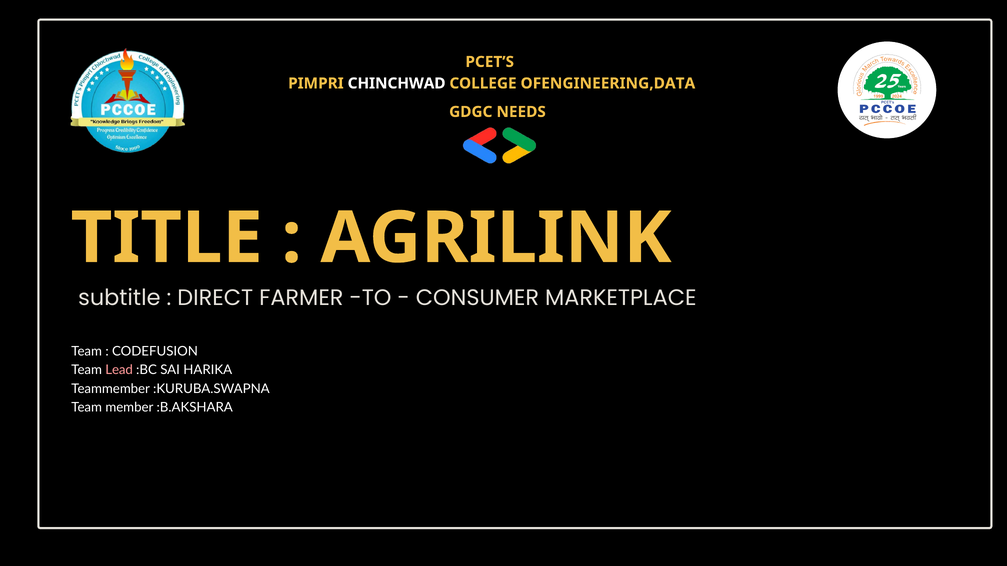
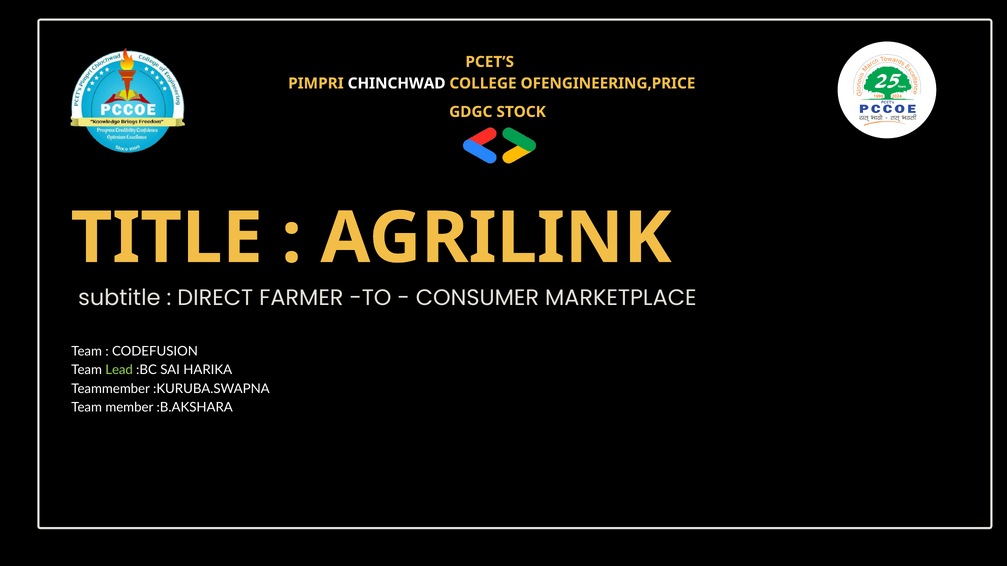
OFENGINEERING,DATA: OFENGINEERING,DATA -> OFENGINEERING,PRICE
NEEDS: NEEDS -> STOCK
Lead colour: pink -> light green
